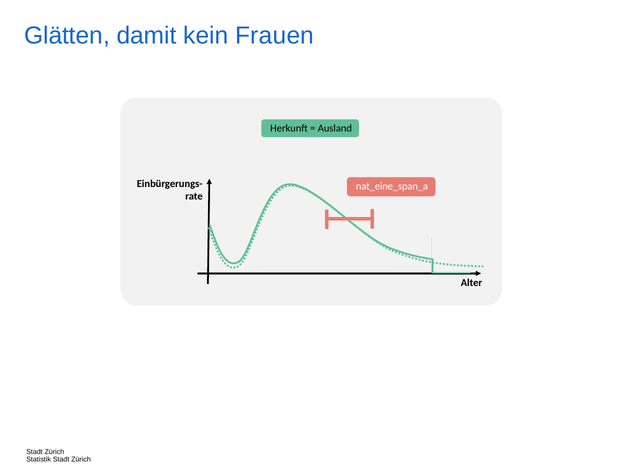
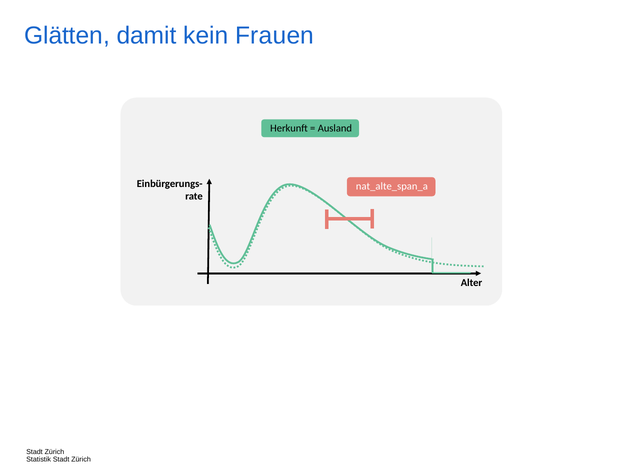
nat_eine_span_a: nat_eine_span_a -> nat_alte_span_a
